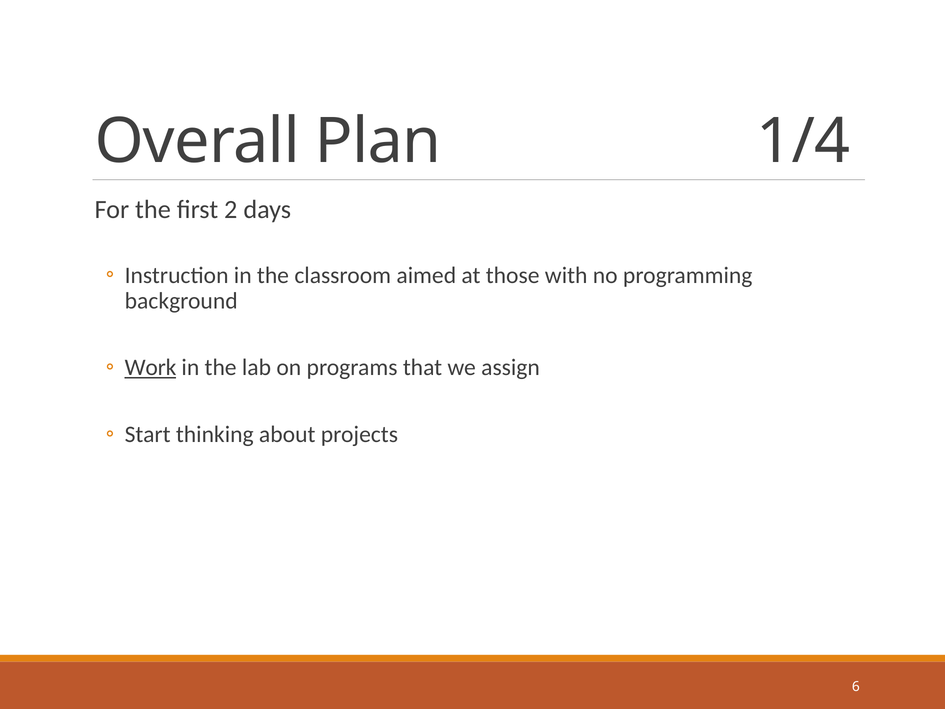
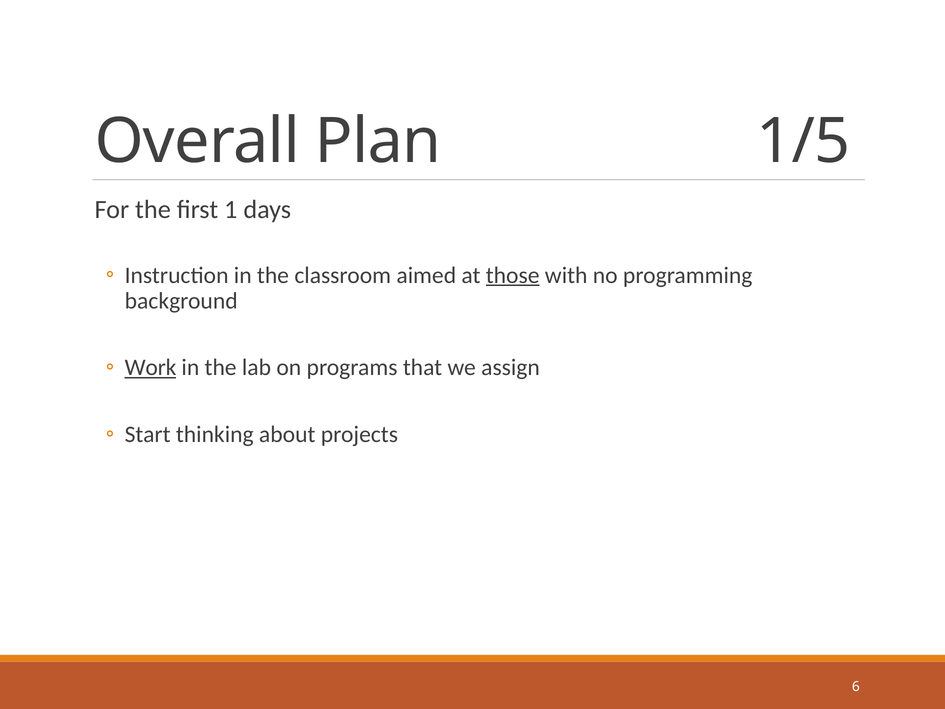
1/4: 1/4 -> 1/5
2: 2 -> 1
those underline: none -> present
